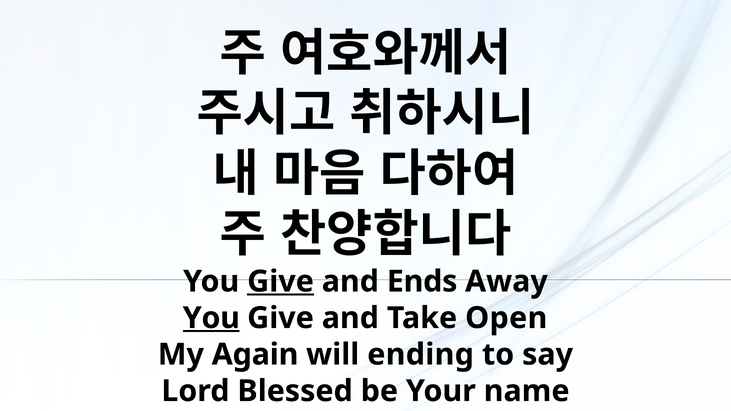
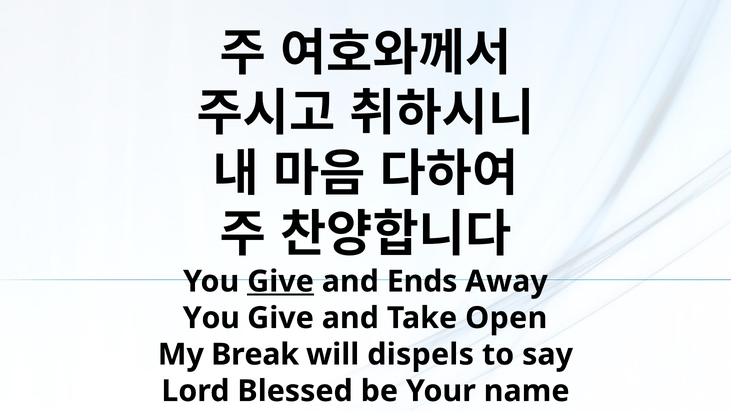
You at (211, 318) underline: present -> none
Again: Again -> Break
ending: ending -> dispels
